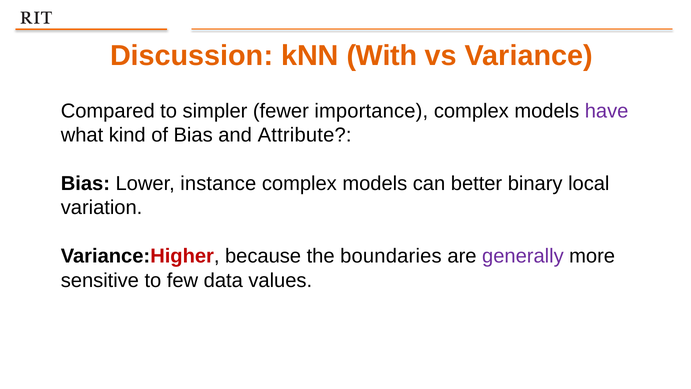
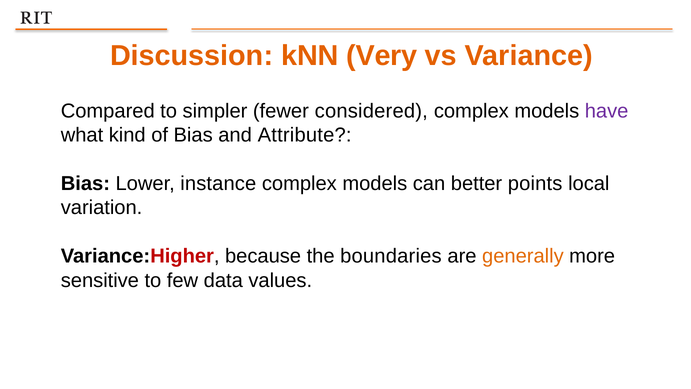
With: With -> Very
importance: importance -> considered
binary: binary -> points
generally colour: purple -> orange
